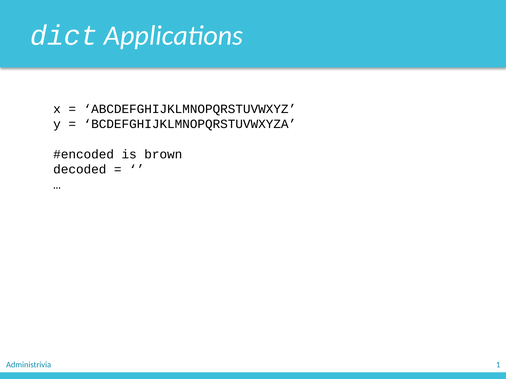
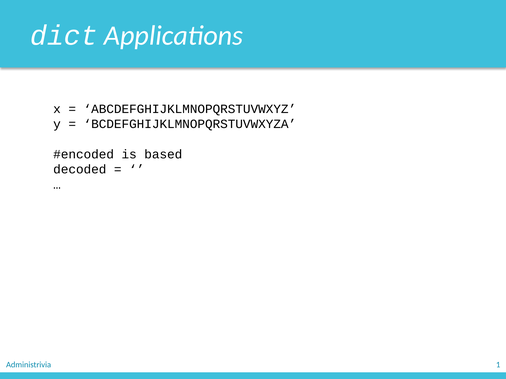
brown: brown -> based
